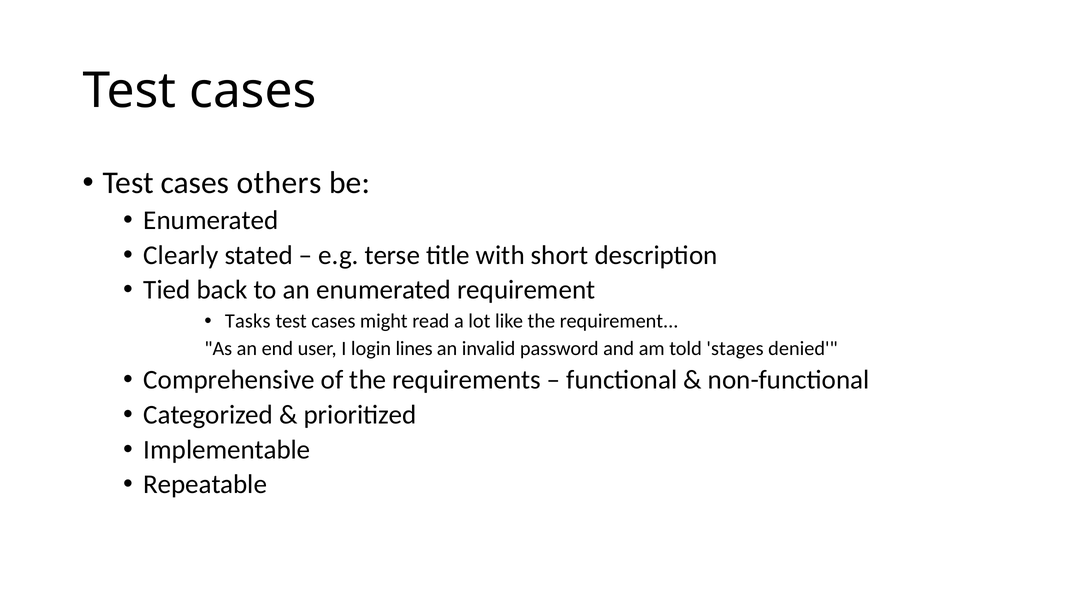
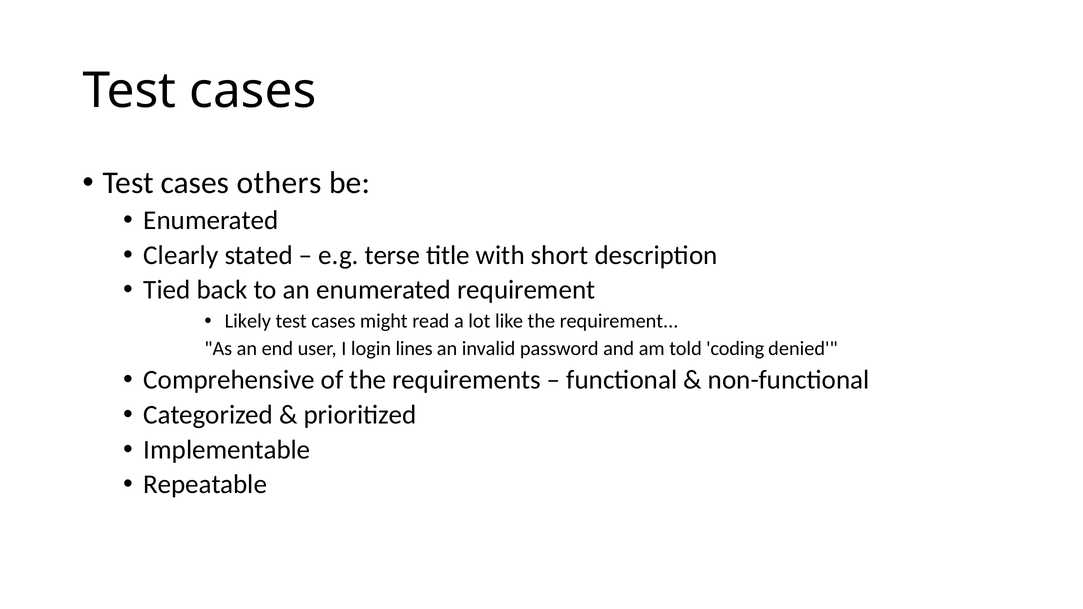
Tasks: Tasks -> Likely
stages: stages -> coding
